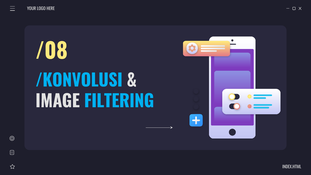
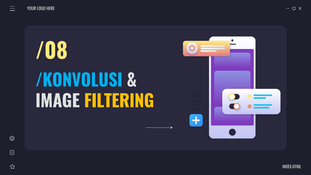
FILTERING colour: light blue -> yellow
